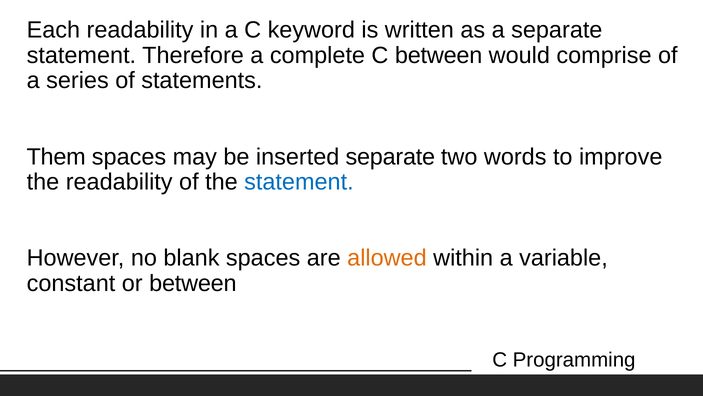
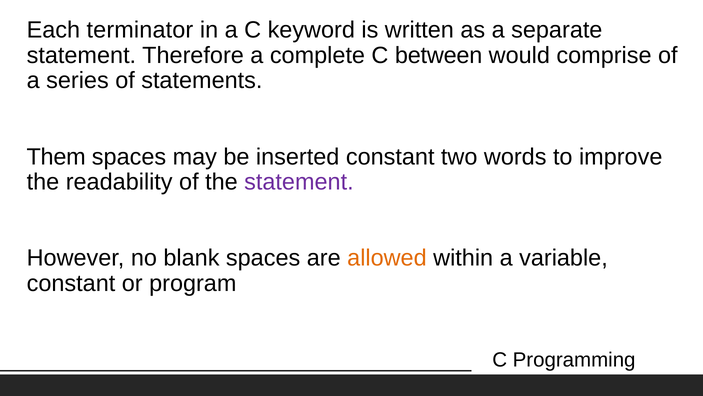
Each readability: readability -> terminator
inserted separate: separate -> constant
statement at (299, 182) colour: blue -> purple
or between: between -> program
